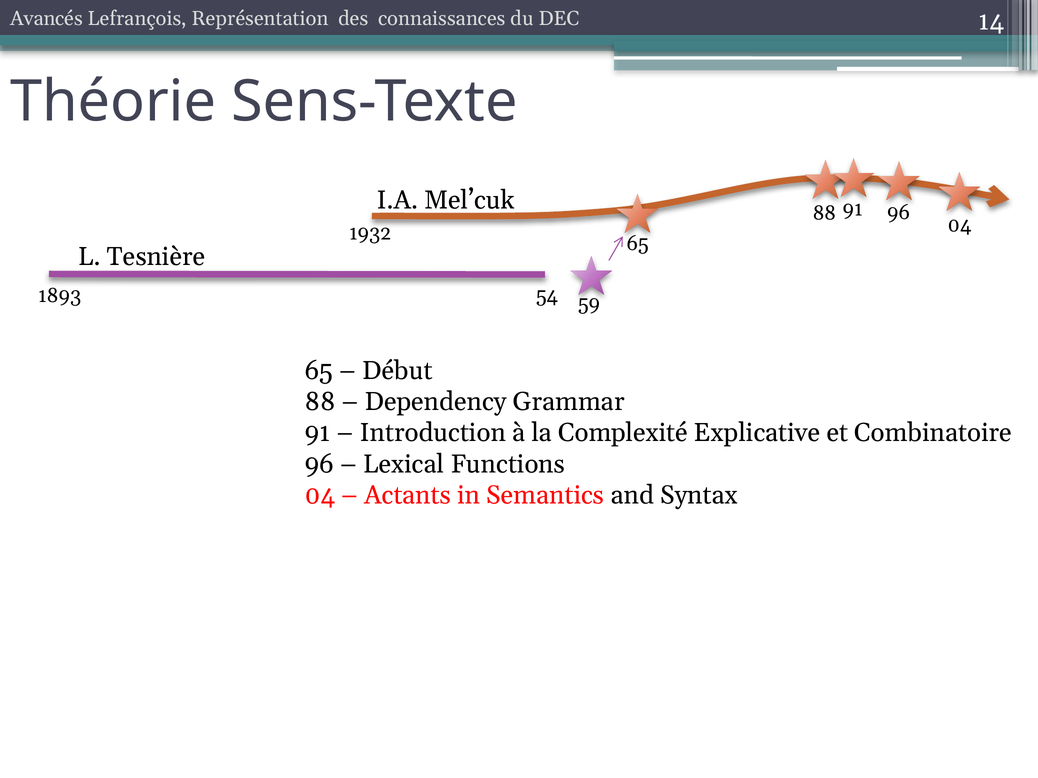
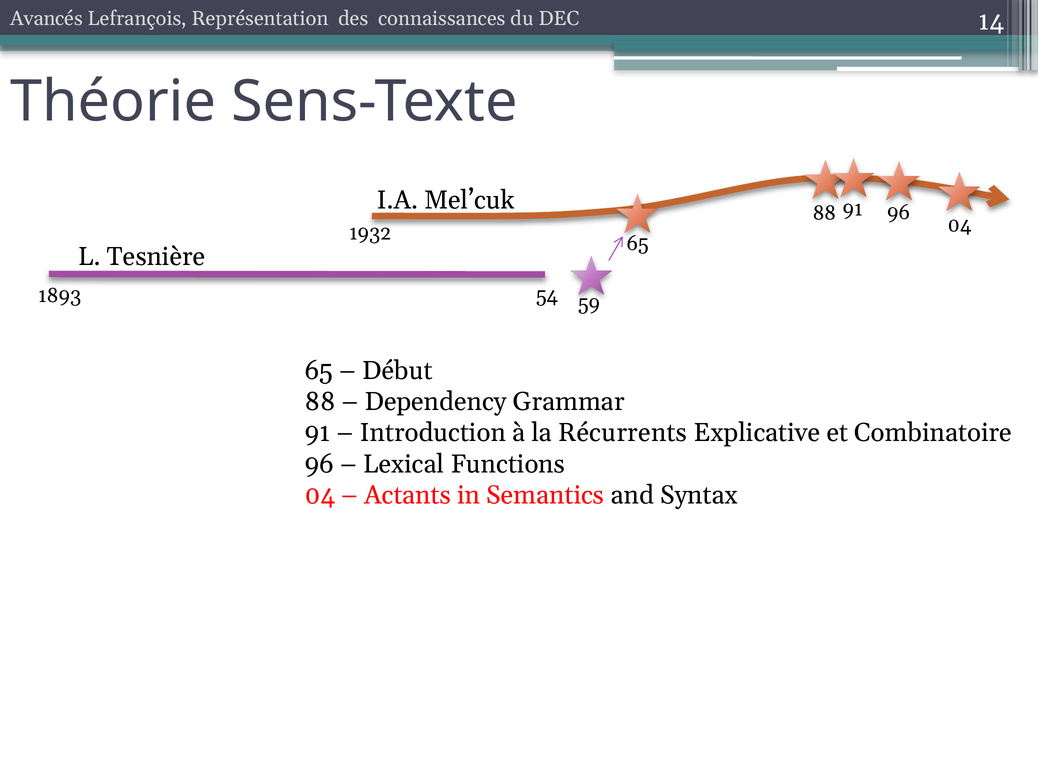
Complexité: Complexité -> Récurrents
